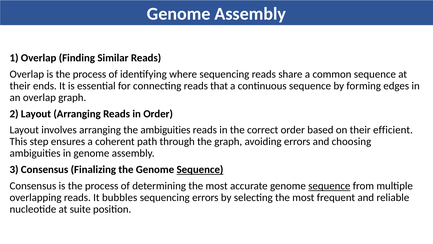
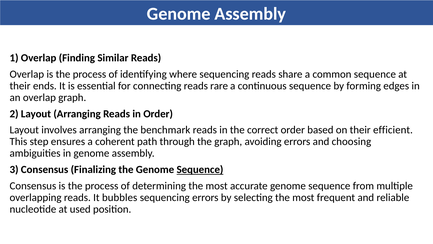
that: that -> rare
the ambiguities: ambiguities -> benchmark
sequence at (329, 186) underline: present -> none
suite: suite -> used
